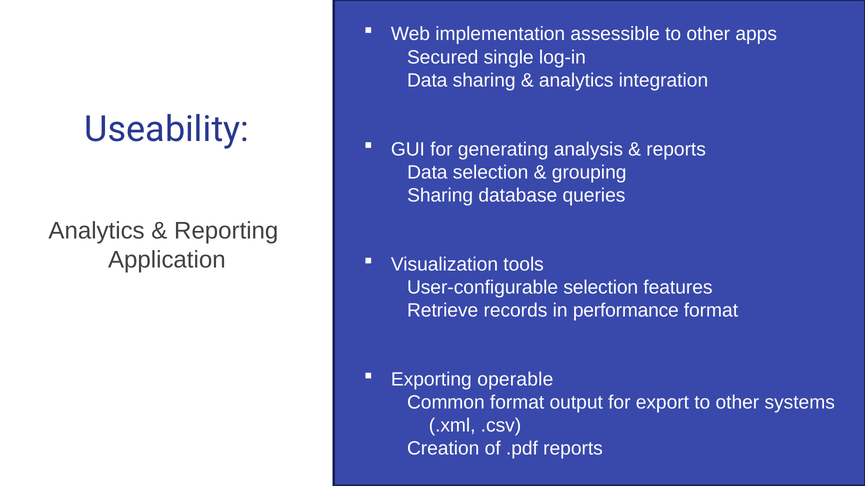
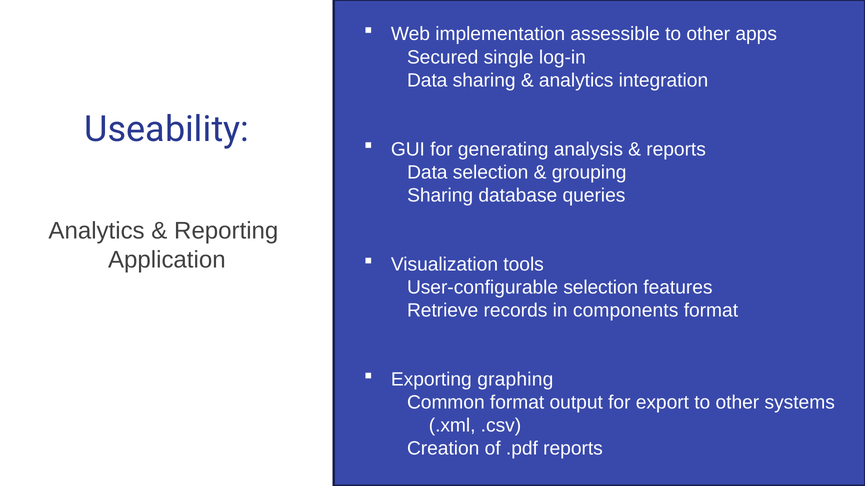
performance: performance -> components
operable: operable -> graphing
